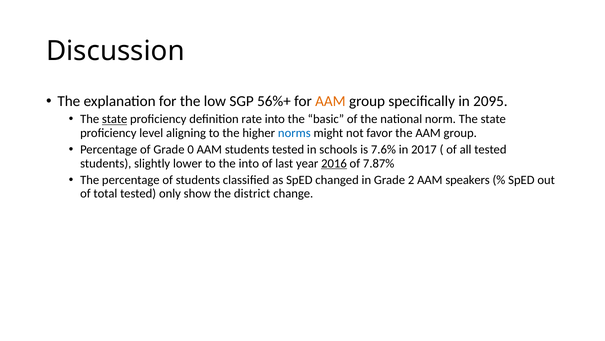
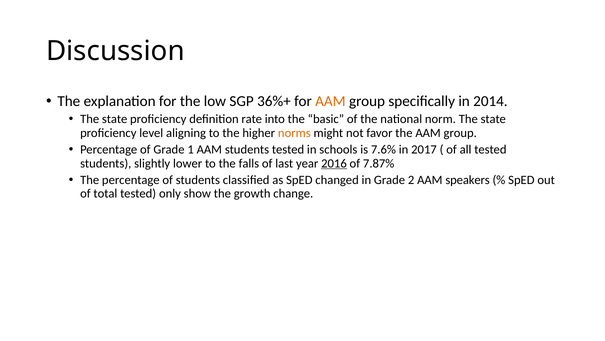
56%+: 56%+ -> 36%+
2095: 2095 -> 2014
state at (115, 119) underline: present -> none
norms colour: blue -> orange
0: 0 -> 1
the into: into -> falls
district: district -> growth
